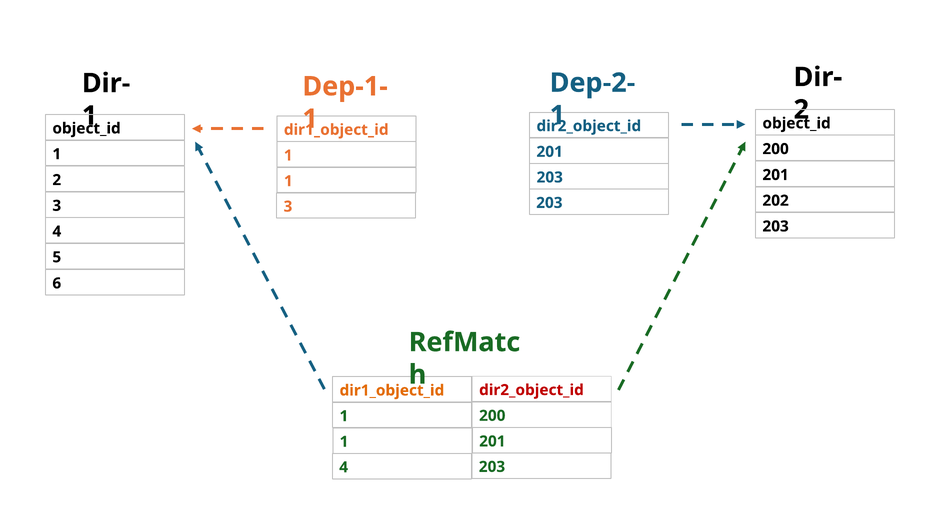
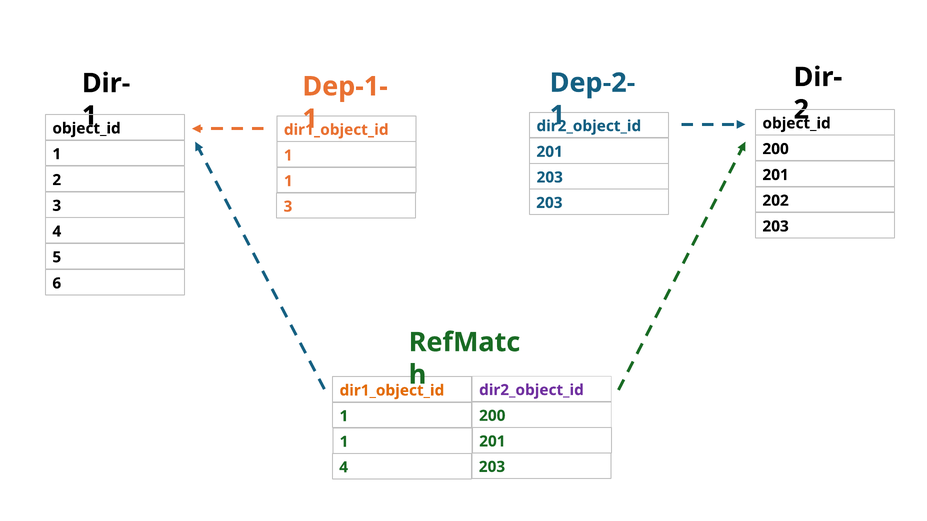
dir2_object_id at (531, 390) colour: red -> purple
